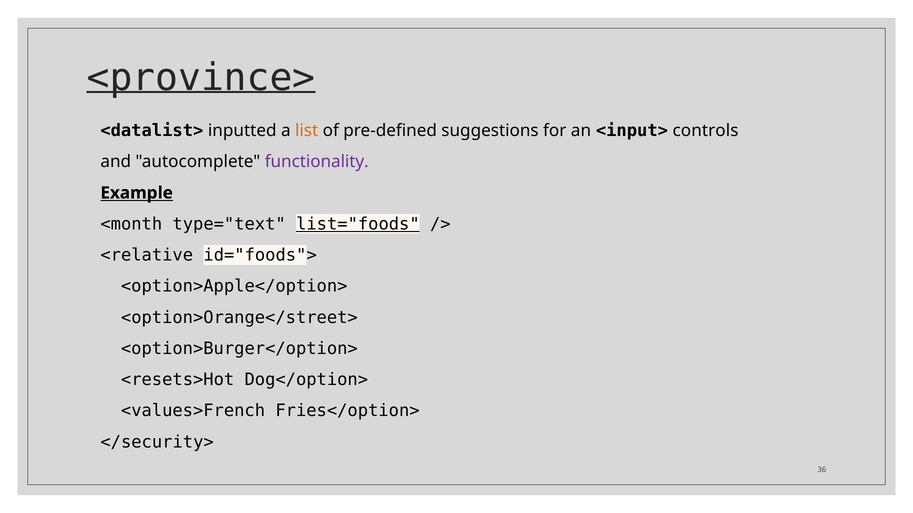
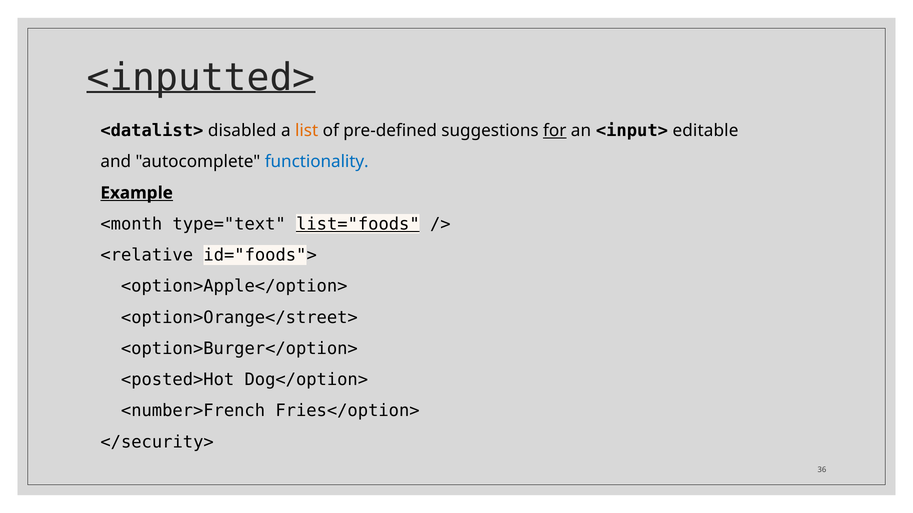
<province>: <province> -> <inputted>
inputted: inputted -> disabled
for underline: none -> present
controls: controls -> editable
functionality colour: purple -> blue
<resets>Hot: <resets>Hot -> <posted>Hot
<values>French: <values>French -> <number>French
